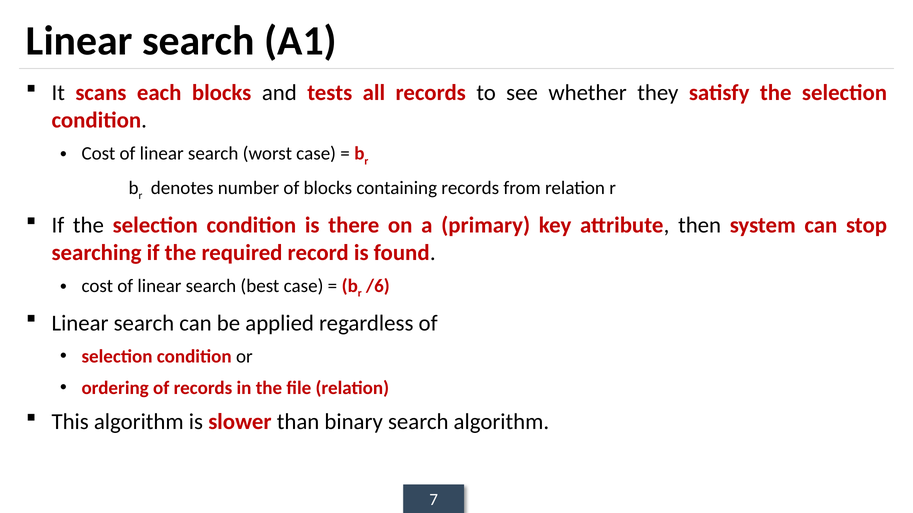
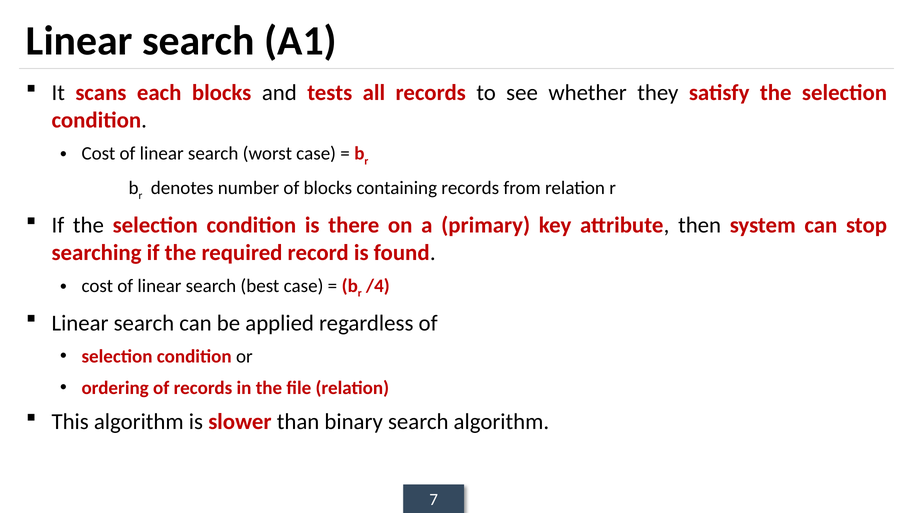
/6: /6 -> /4
